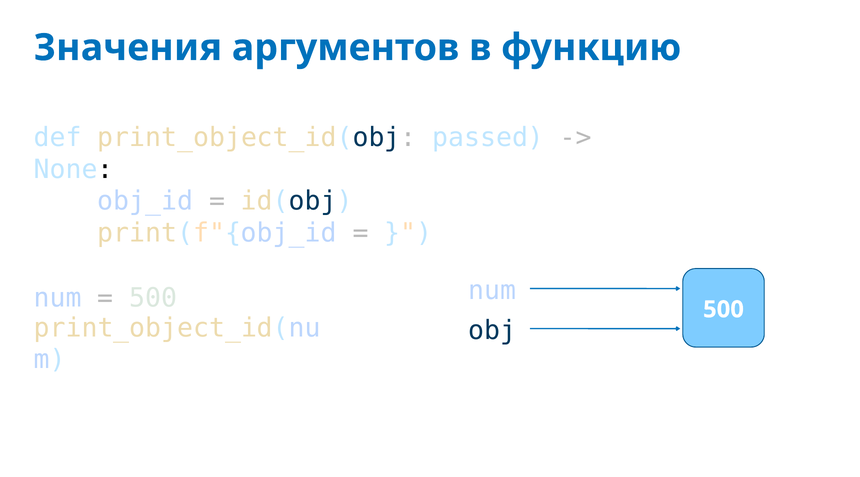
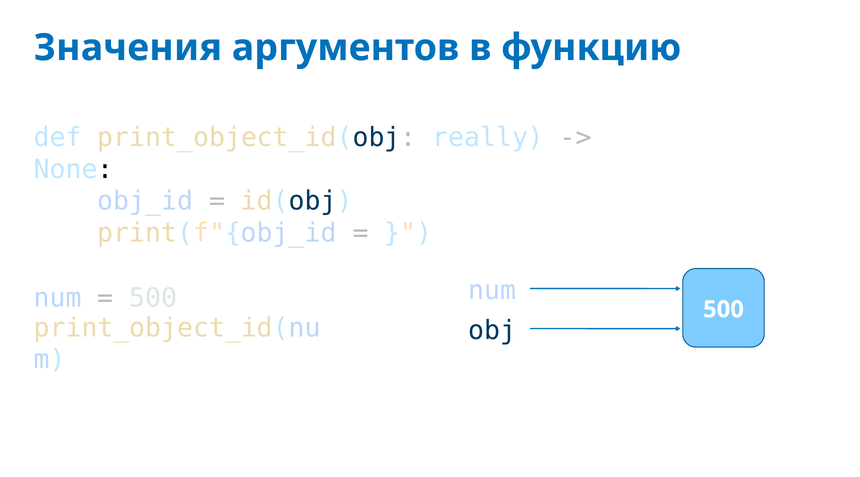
passed: passed -> really
